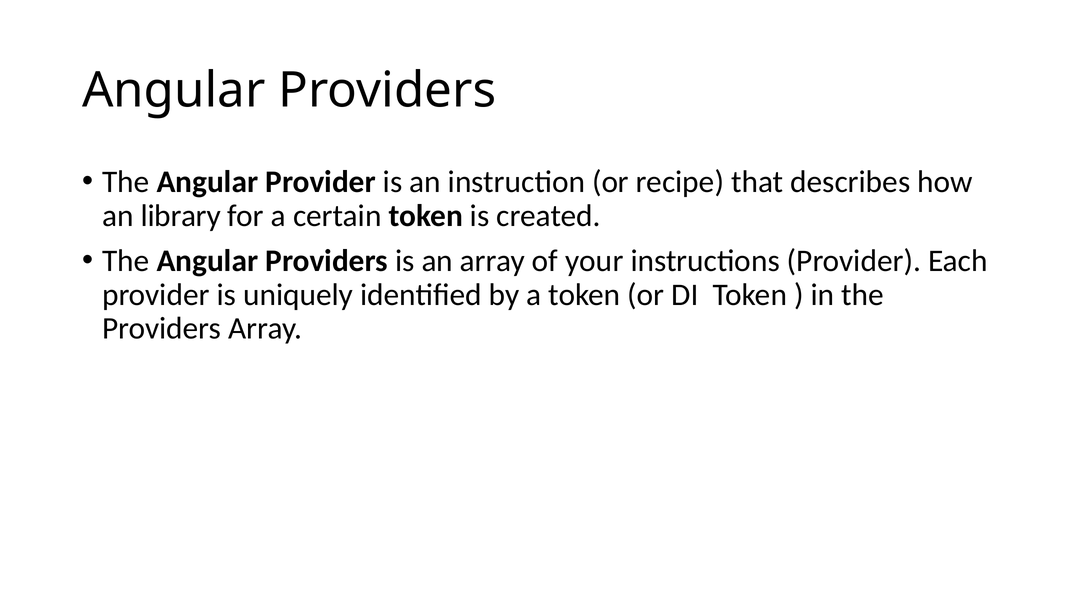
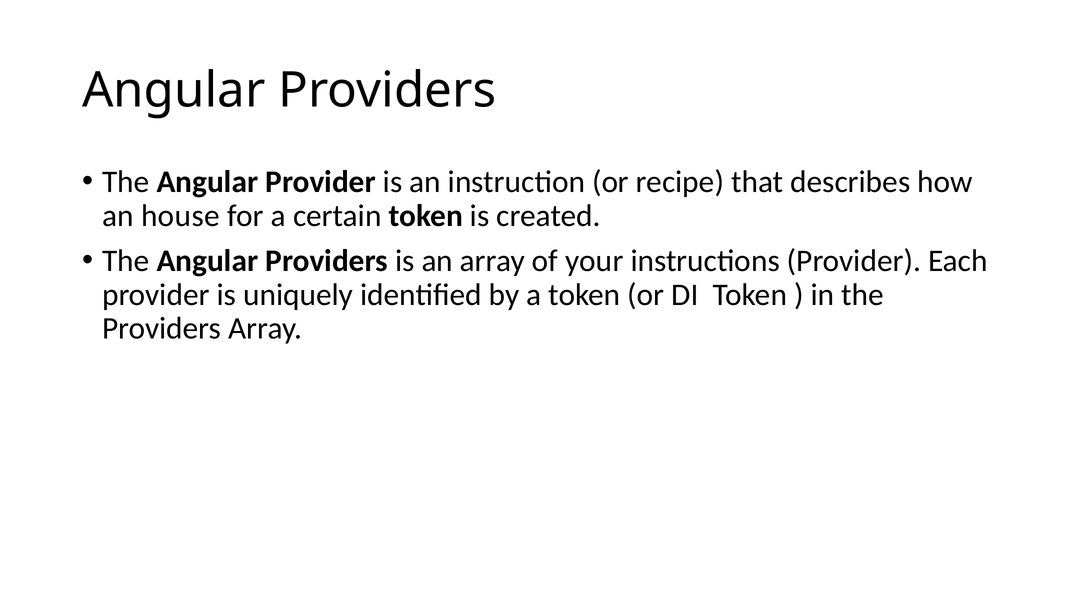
library: library -> house
